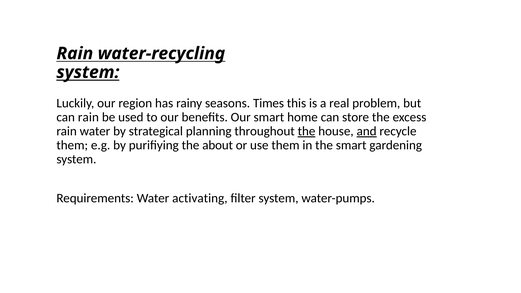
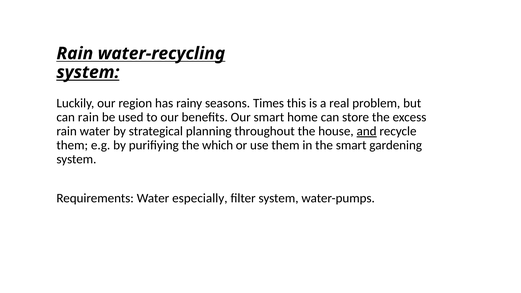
the at (307, 131) underline: present -> none
about: about -> which
activating: activating -> especially
